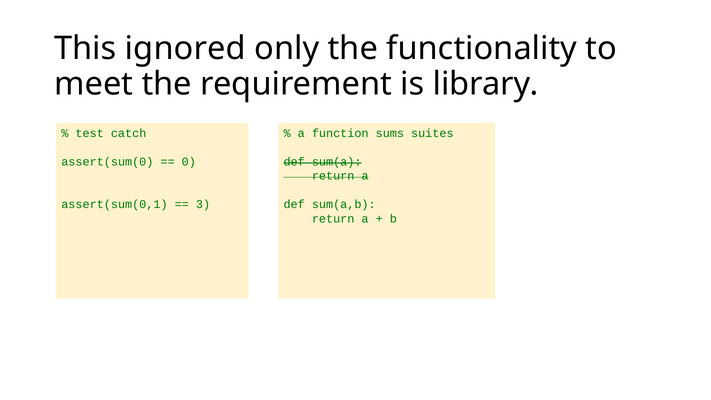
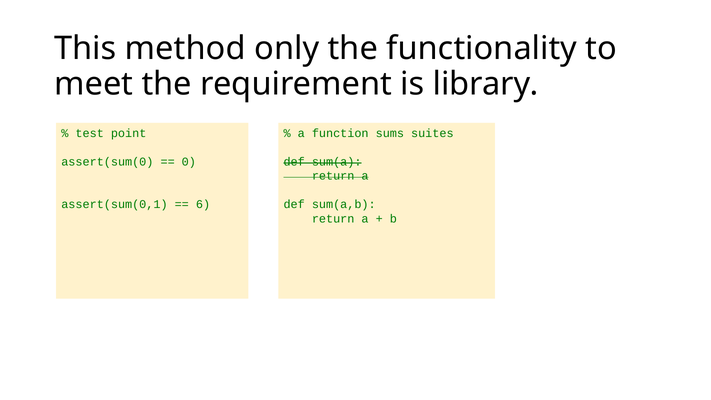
ignored: ignored -> method
catch: catch -> point
3: 3 -> 6
